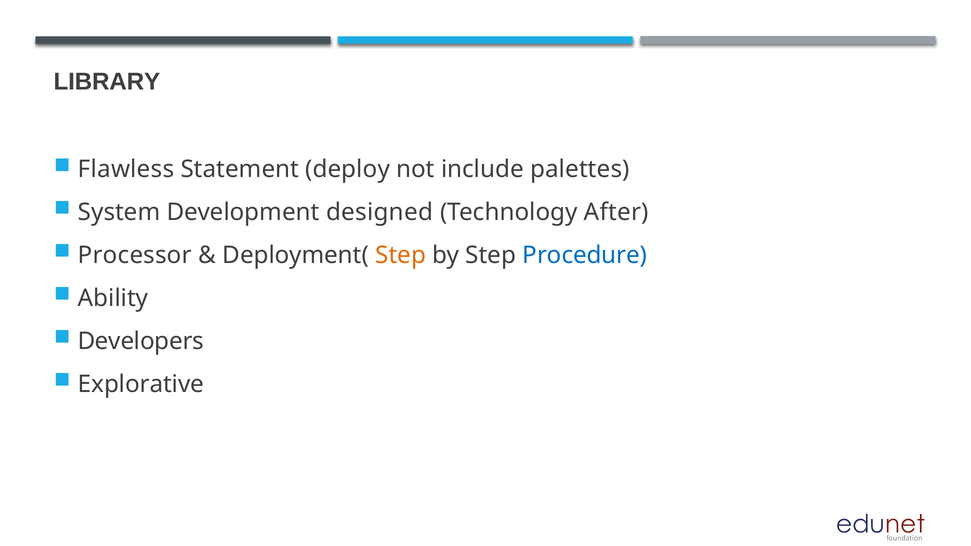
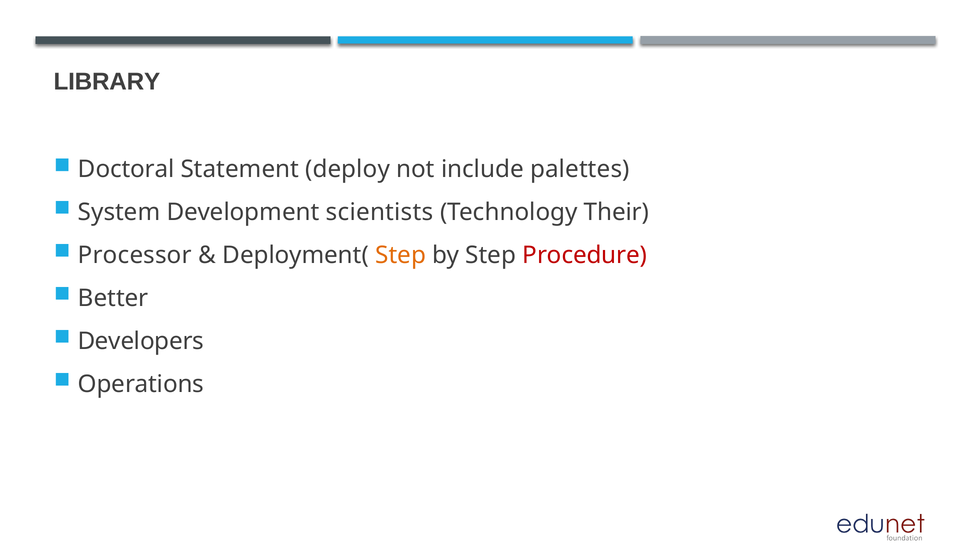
Flawless: Flawless -> Doctoral
designed: designed -> scientists
After: After -> Their
Procedure colour: blue -> red
Ability: Ability -> Better
Explorative: Explorative -> Operations
